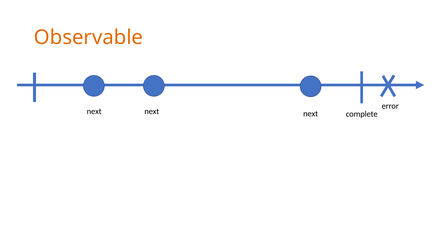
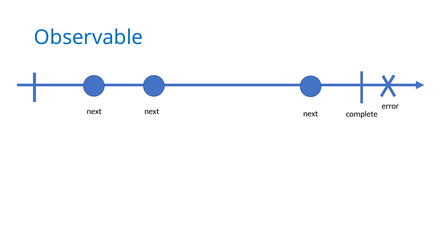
Observable colour: orange -> blue
